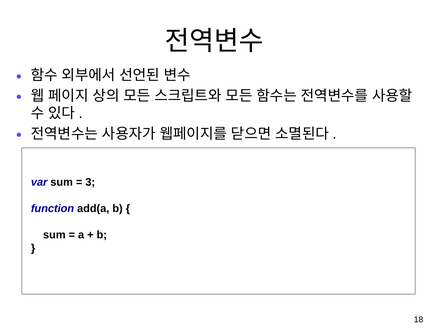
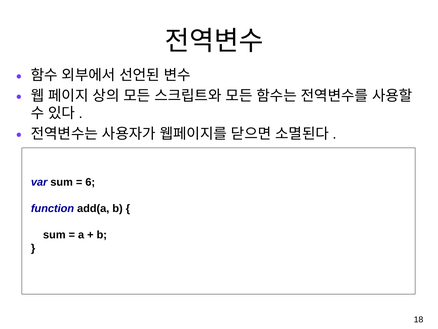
3: 3 -> 6
